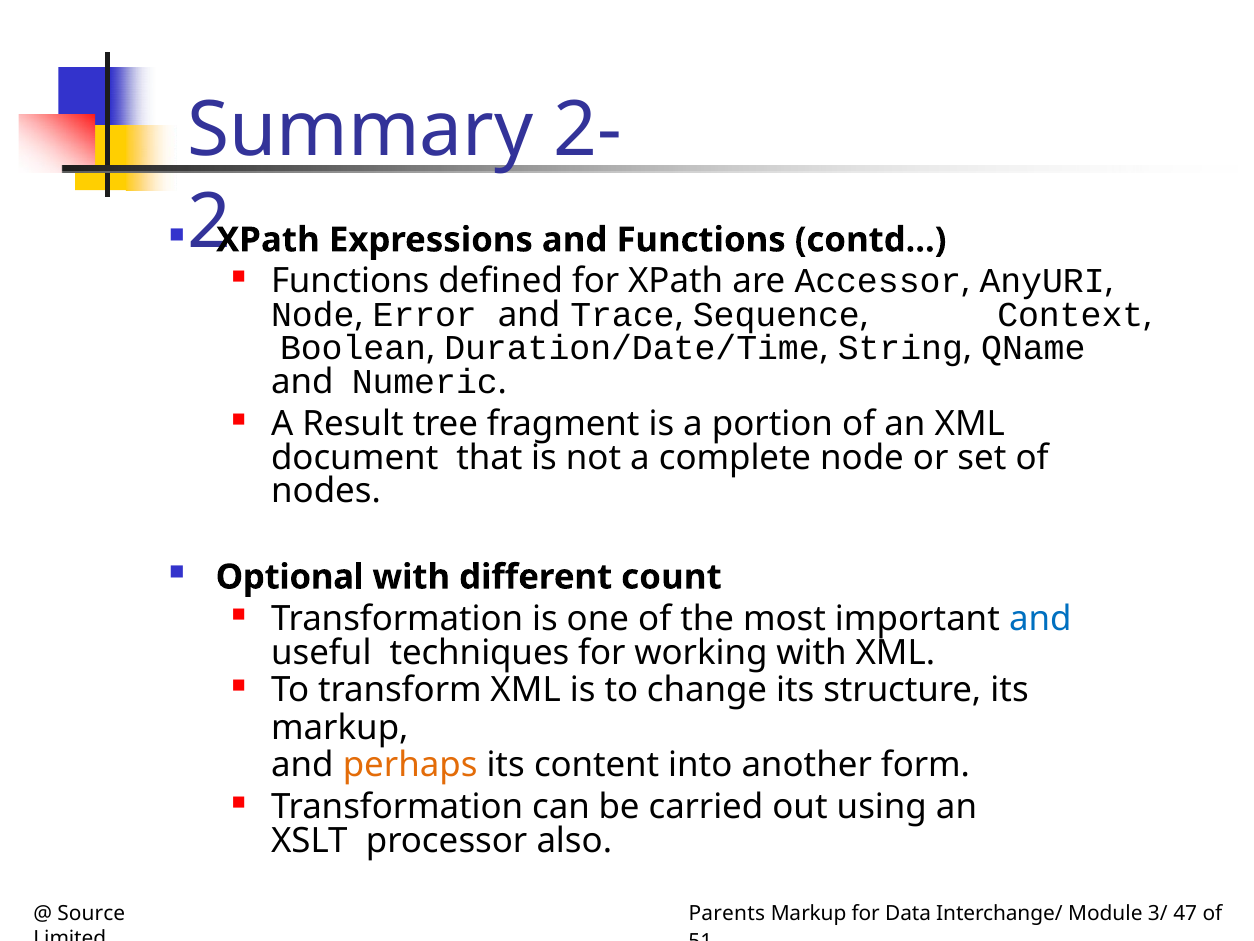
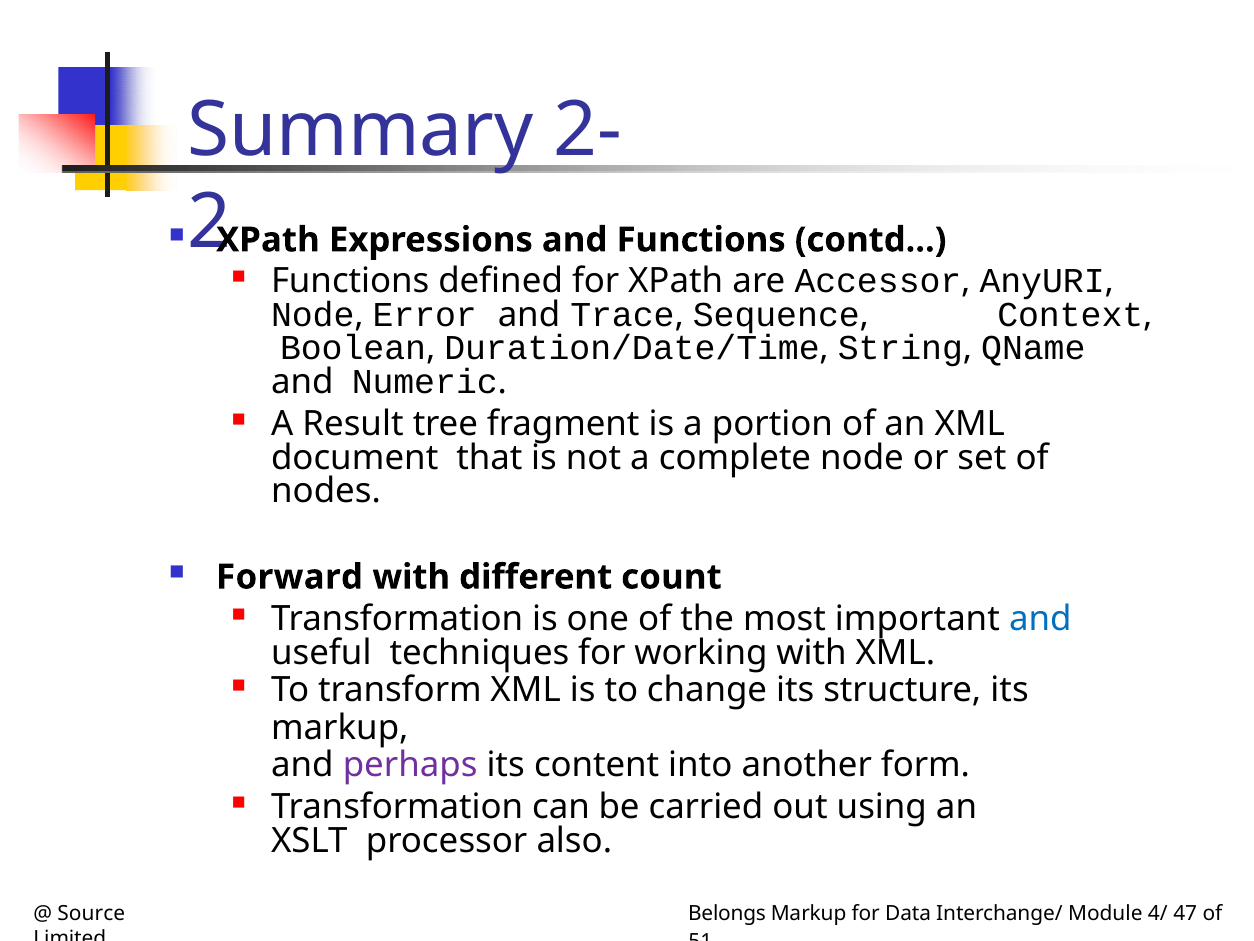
Optional: Optional -> Forward
perhaps colour: orange -> purple
Parents: Parents -> Belongs
3/: 3/ -> 4/
